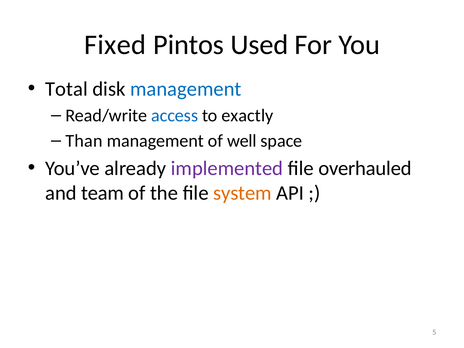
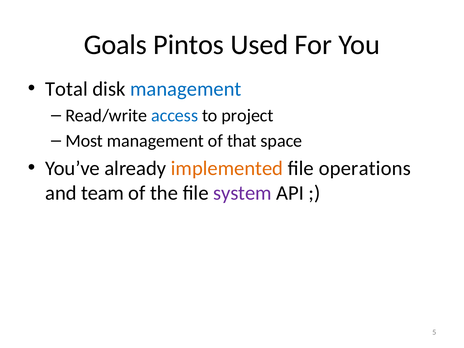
Fixed: Fixed -> Goals
exactly: exactly -> project
Than: Than -> Most
well: well -> that
implemented colour: purple -> orange
overhauled: overhauled -> operations
system colour: orange -> purple
